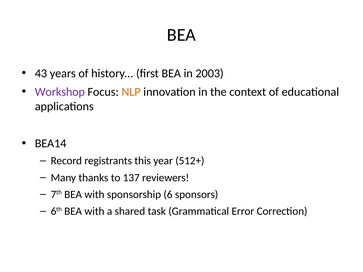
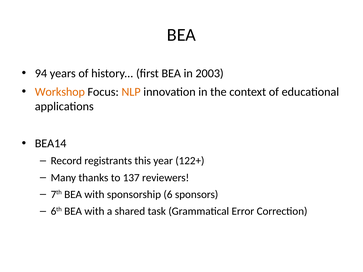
43: 43 -> 94
Workshop colour: purple -> orange
512+: 512+ -> 122+
